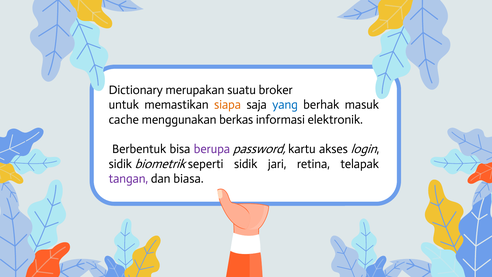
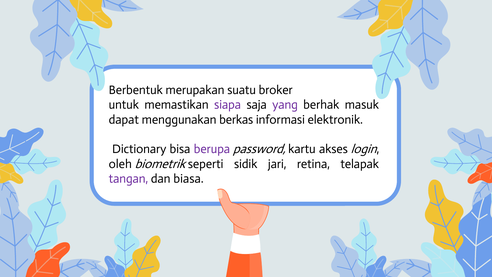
Dictionary: Dictionary -> Berbentuk
siapa colour: orange -> purple
yang colour: blue -> purple
cache: cache -> dapat
Berbentuk: Berbentuk -> Dictionary
sidik at (120, 164): sidik -> oleh
